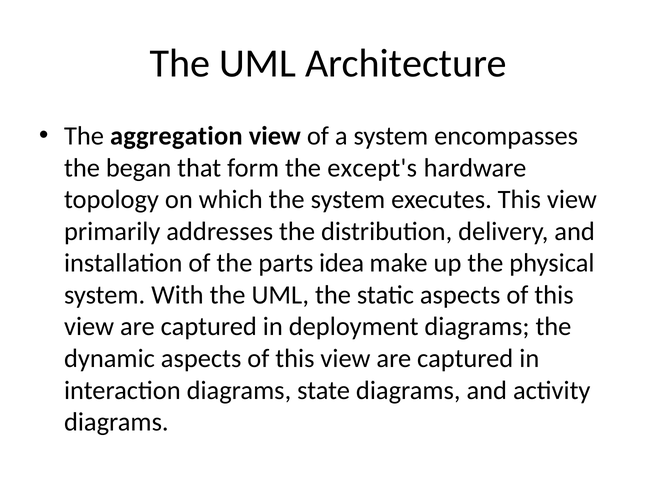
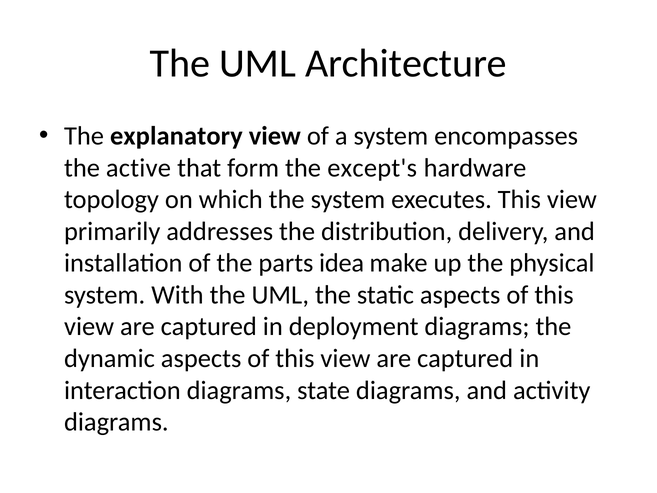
aggregation: aggregation -> explanatory
began: began -> active
